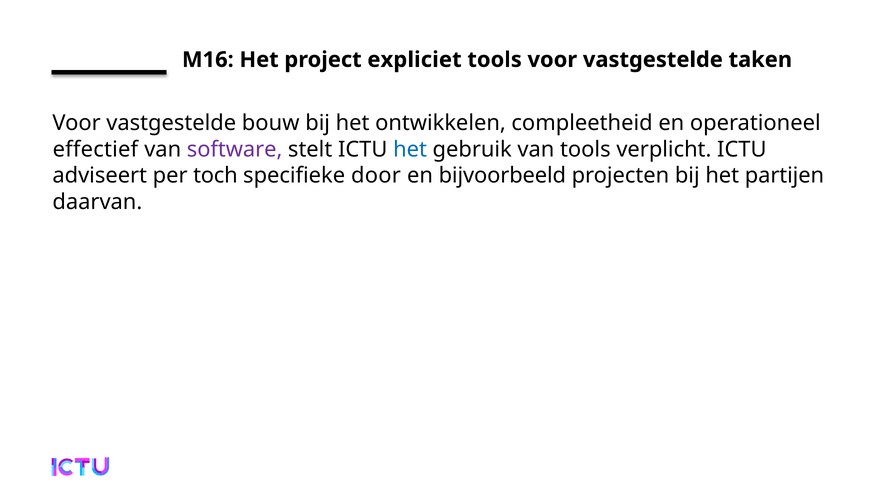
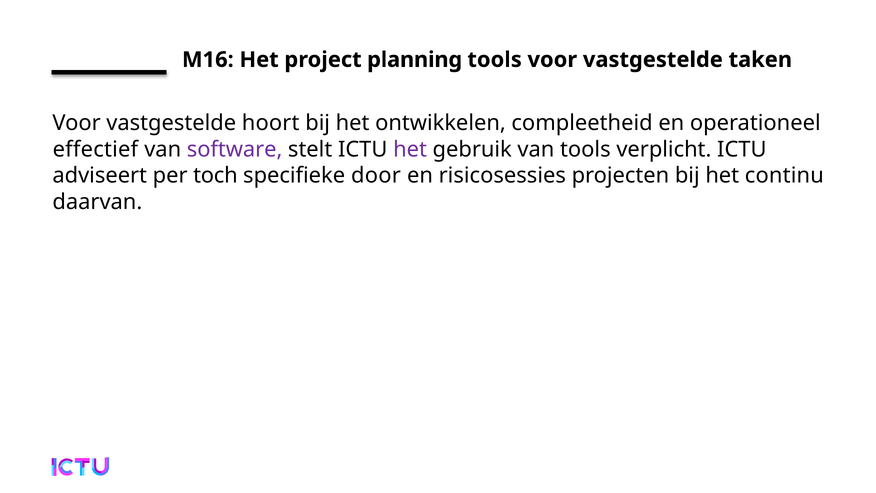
expliciet: expliciet -> planning
bouw: bouw -> hoort
het at (410, 149) colour: blue -> purple
bijvoorbeeld: bijvoorbeeld -> risicosessies
partijen: partijen -> continu
